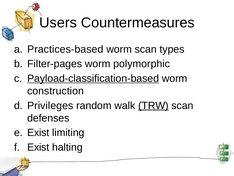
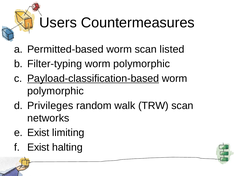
Practices-based: Practices-based -> Permitted-based
types: types -> listed
Filter-pages: Filter-pages -> Filter-typing
construction at (56, 91): construction -> polymorphic
TRW underline: present -> none
defenses: defenses -> networks
